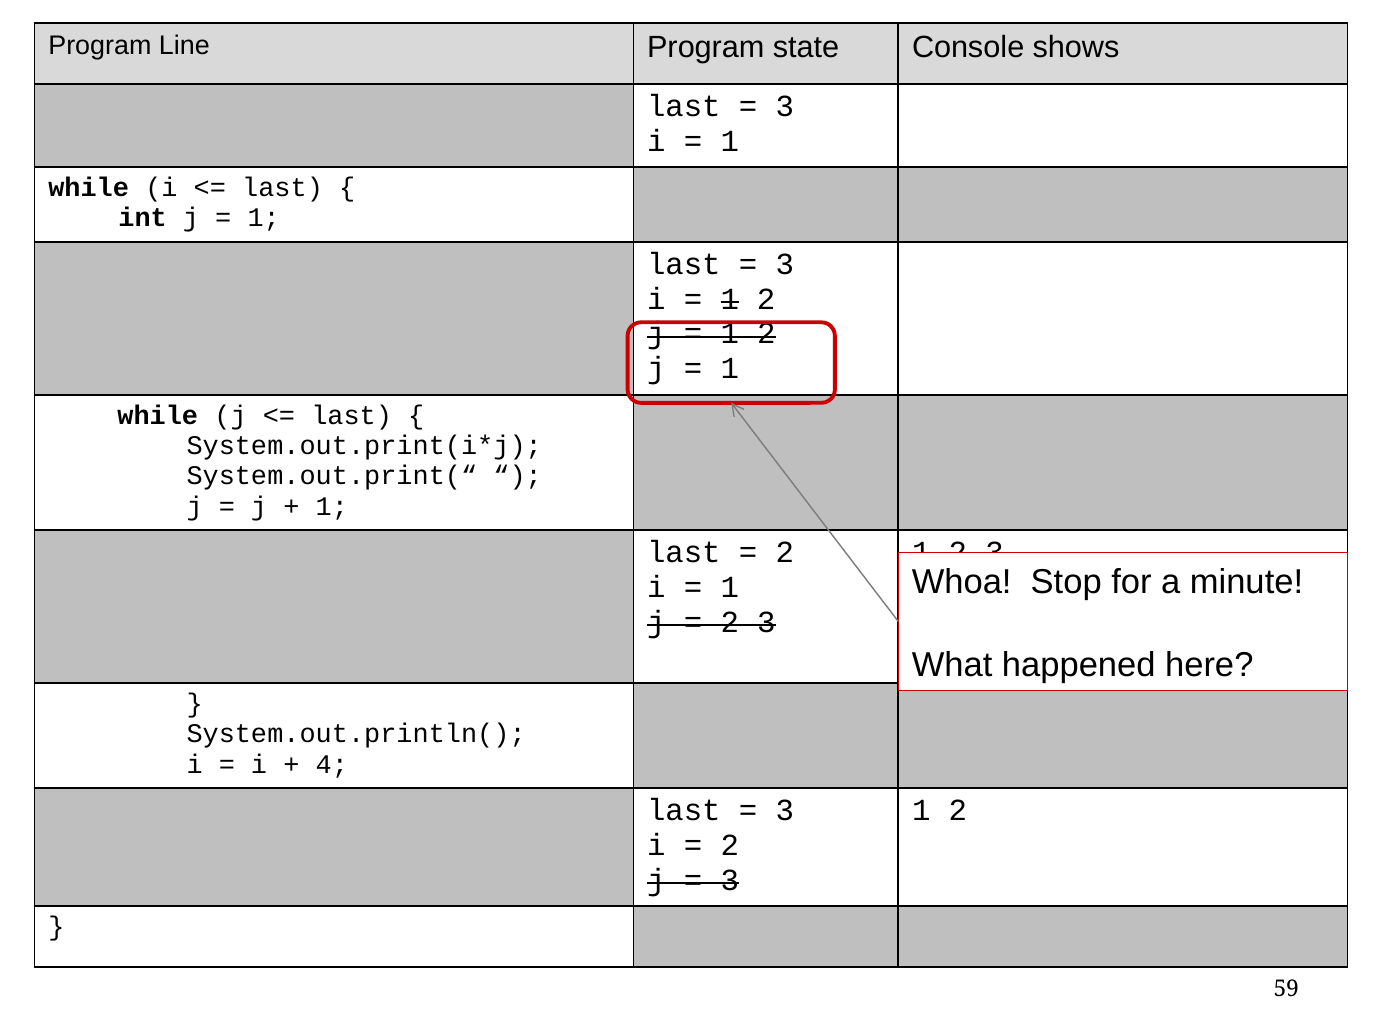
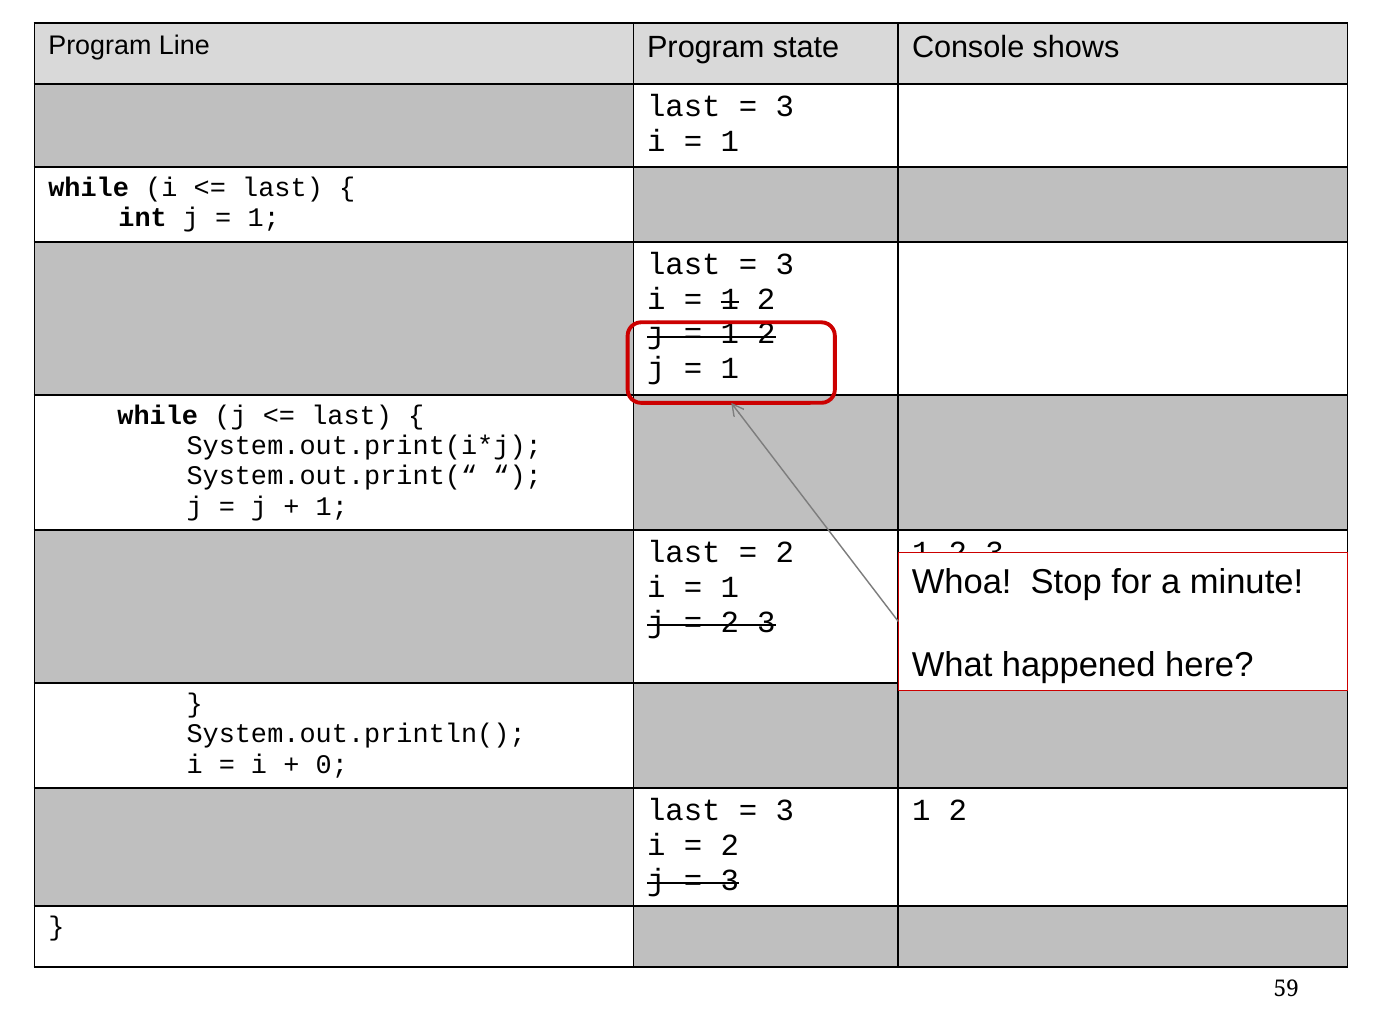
4 at (332, 765): 4 -> 0
